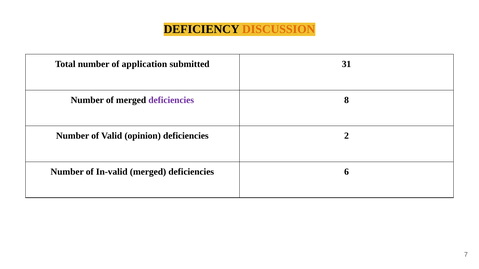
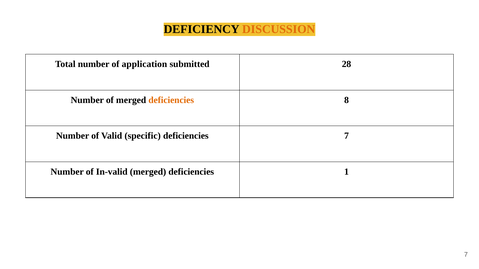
31: 31 -> 28
deficiencies at (171, 100) colour: purple -> orange
opinion: opinion -> specific
deficiencies 2: 2 -> 7
6: 6 -> 1
